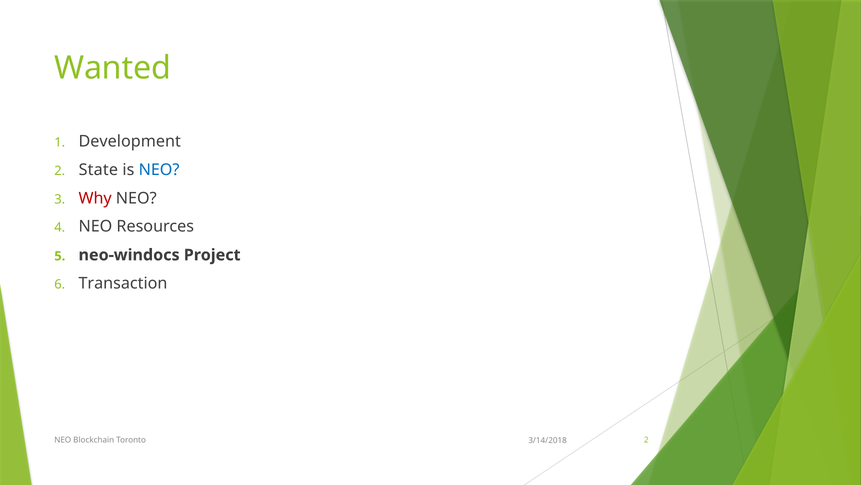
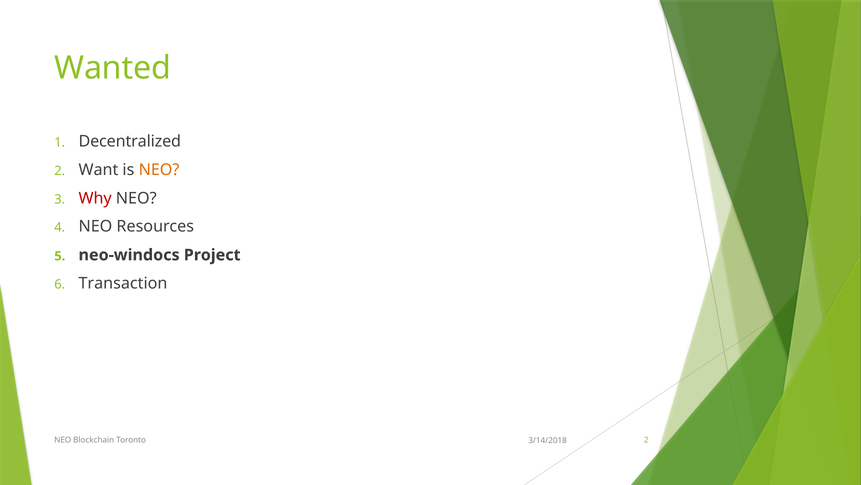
Development: Development -> Decentralized
State: State -> Want
NEO at (159, 170) colour: blue -> orange
